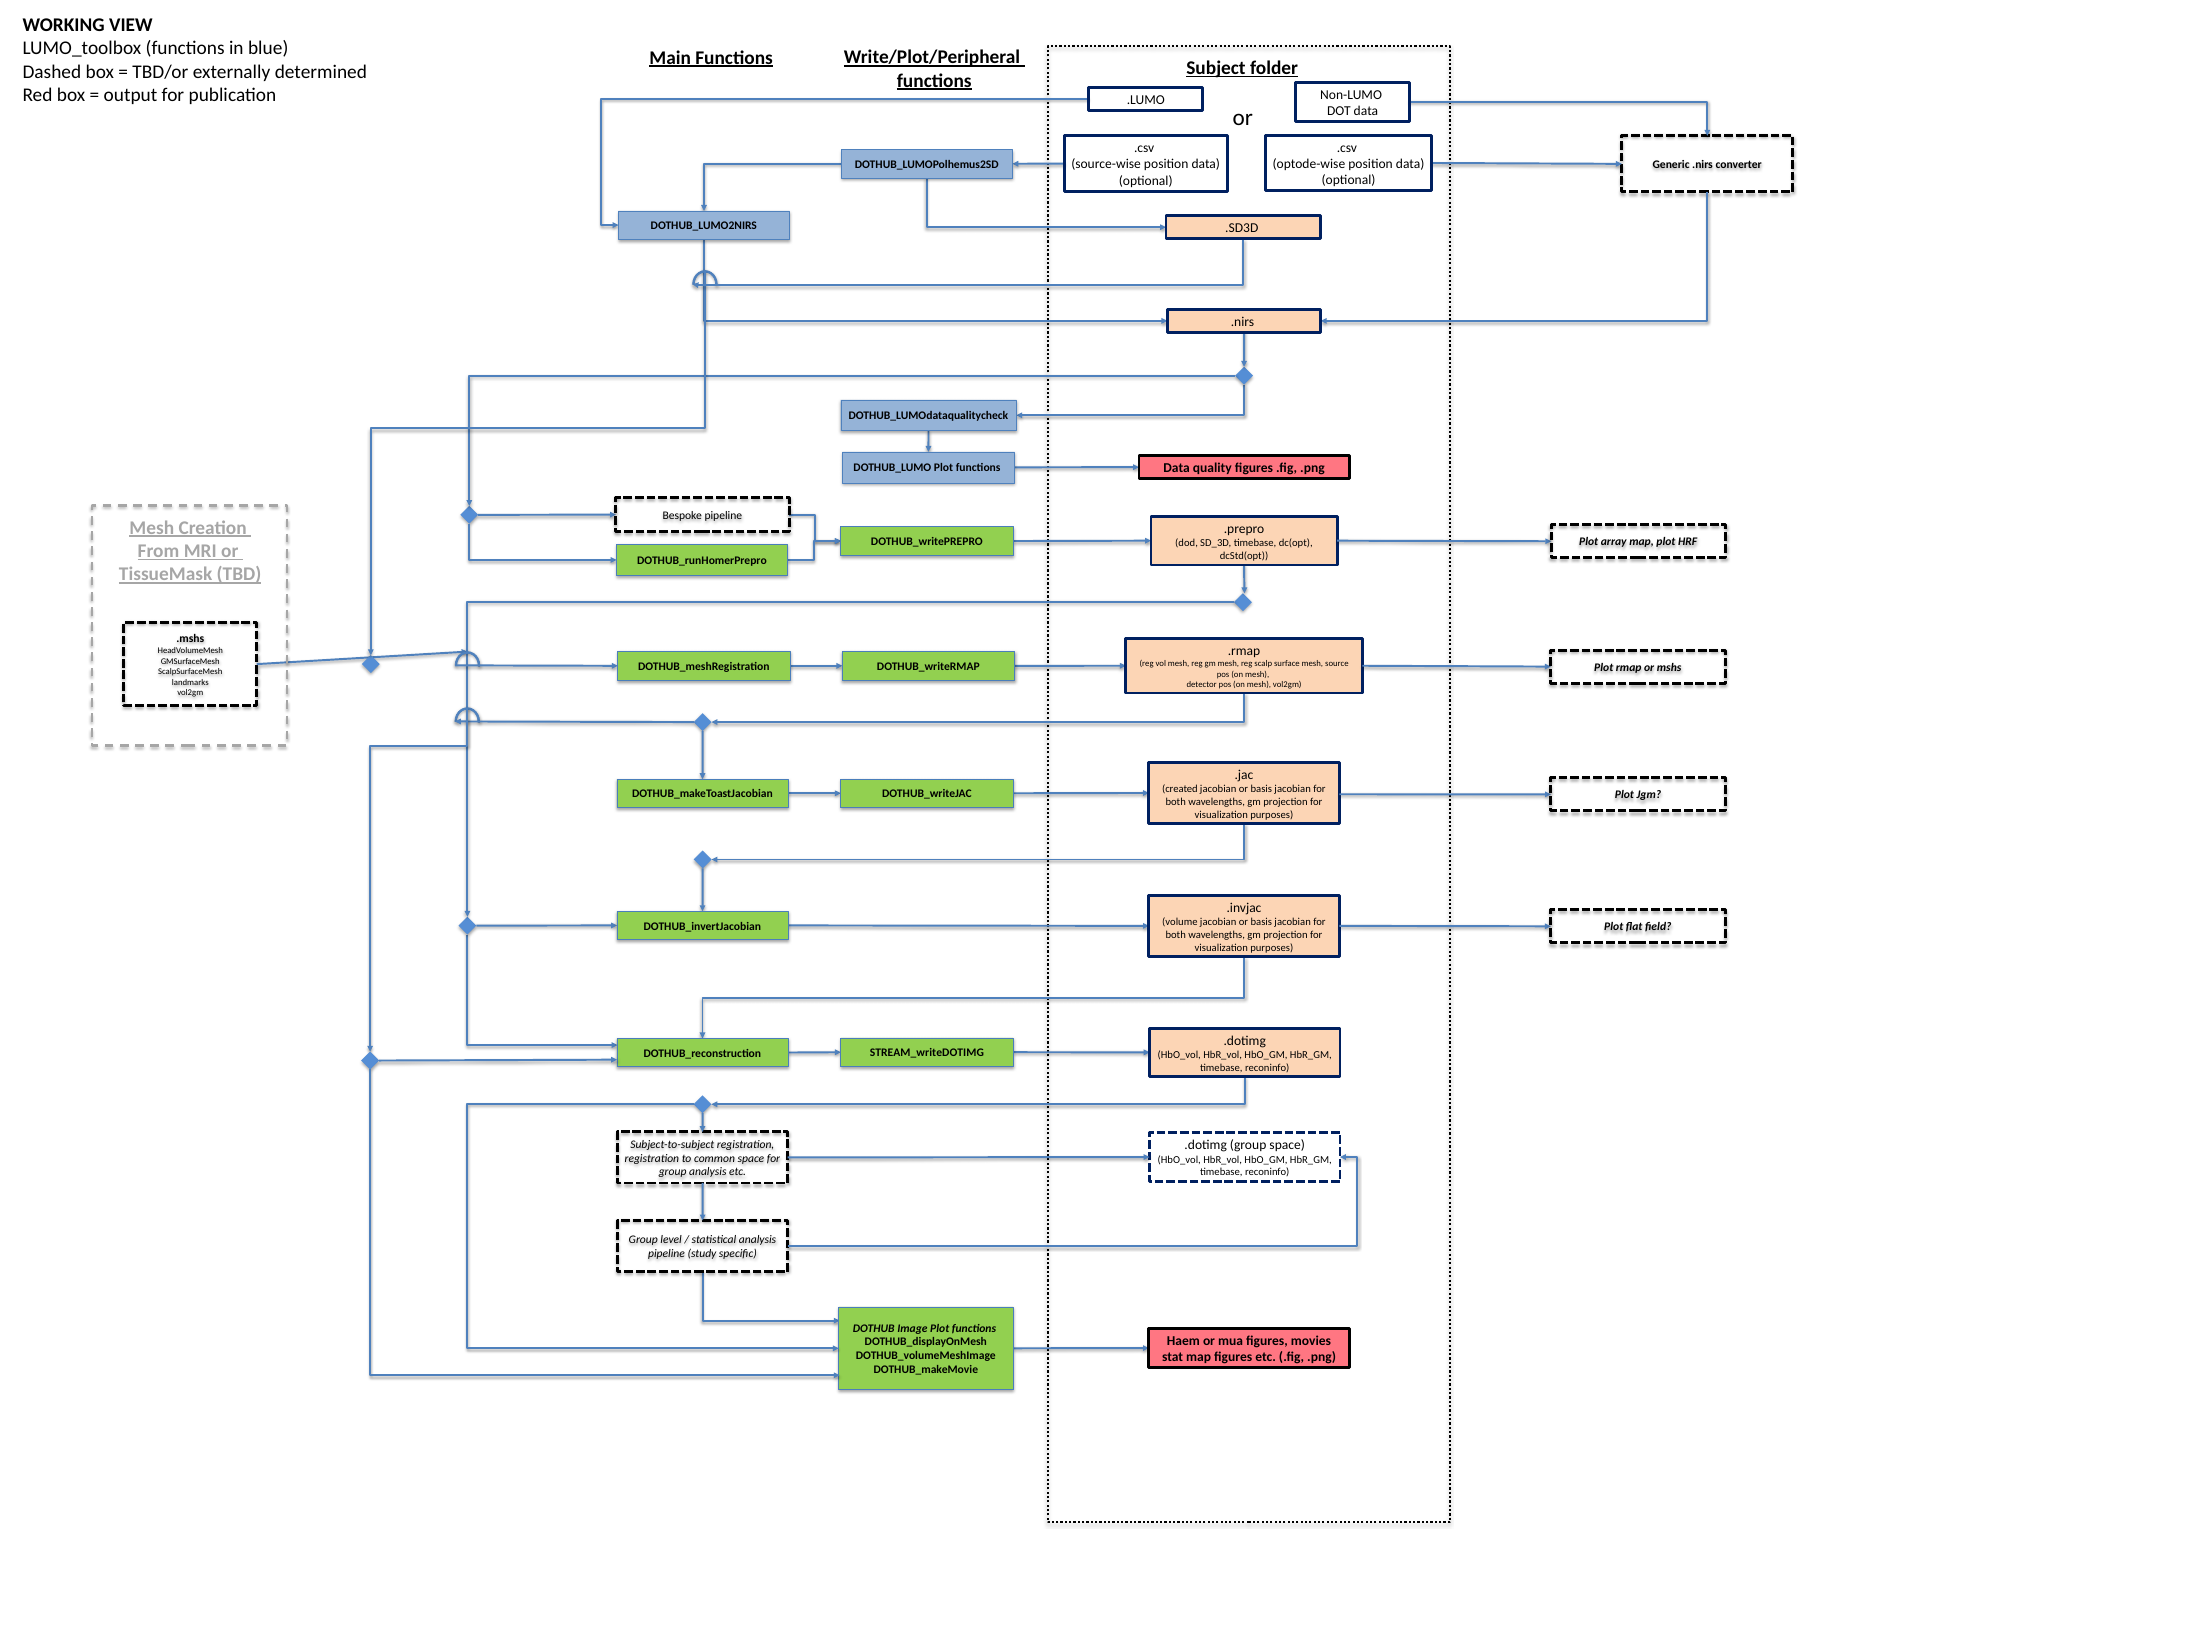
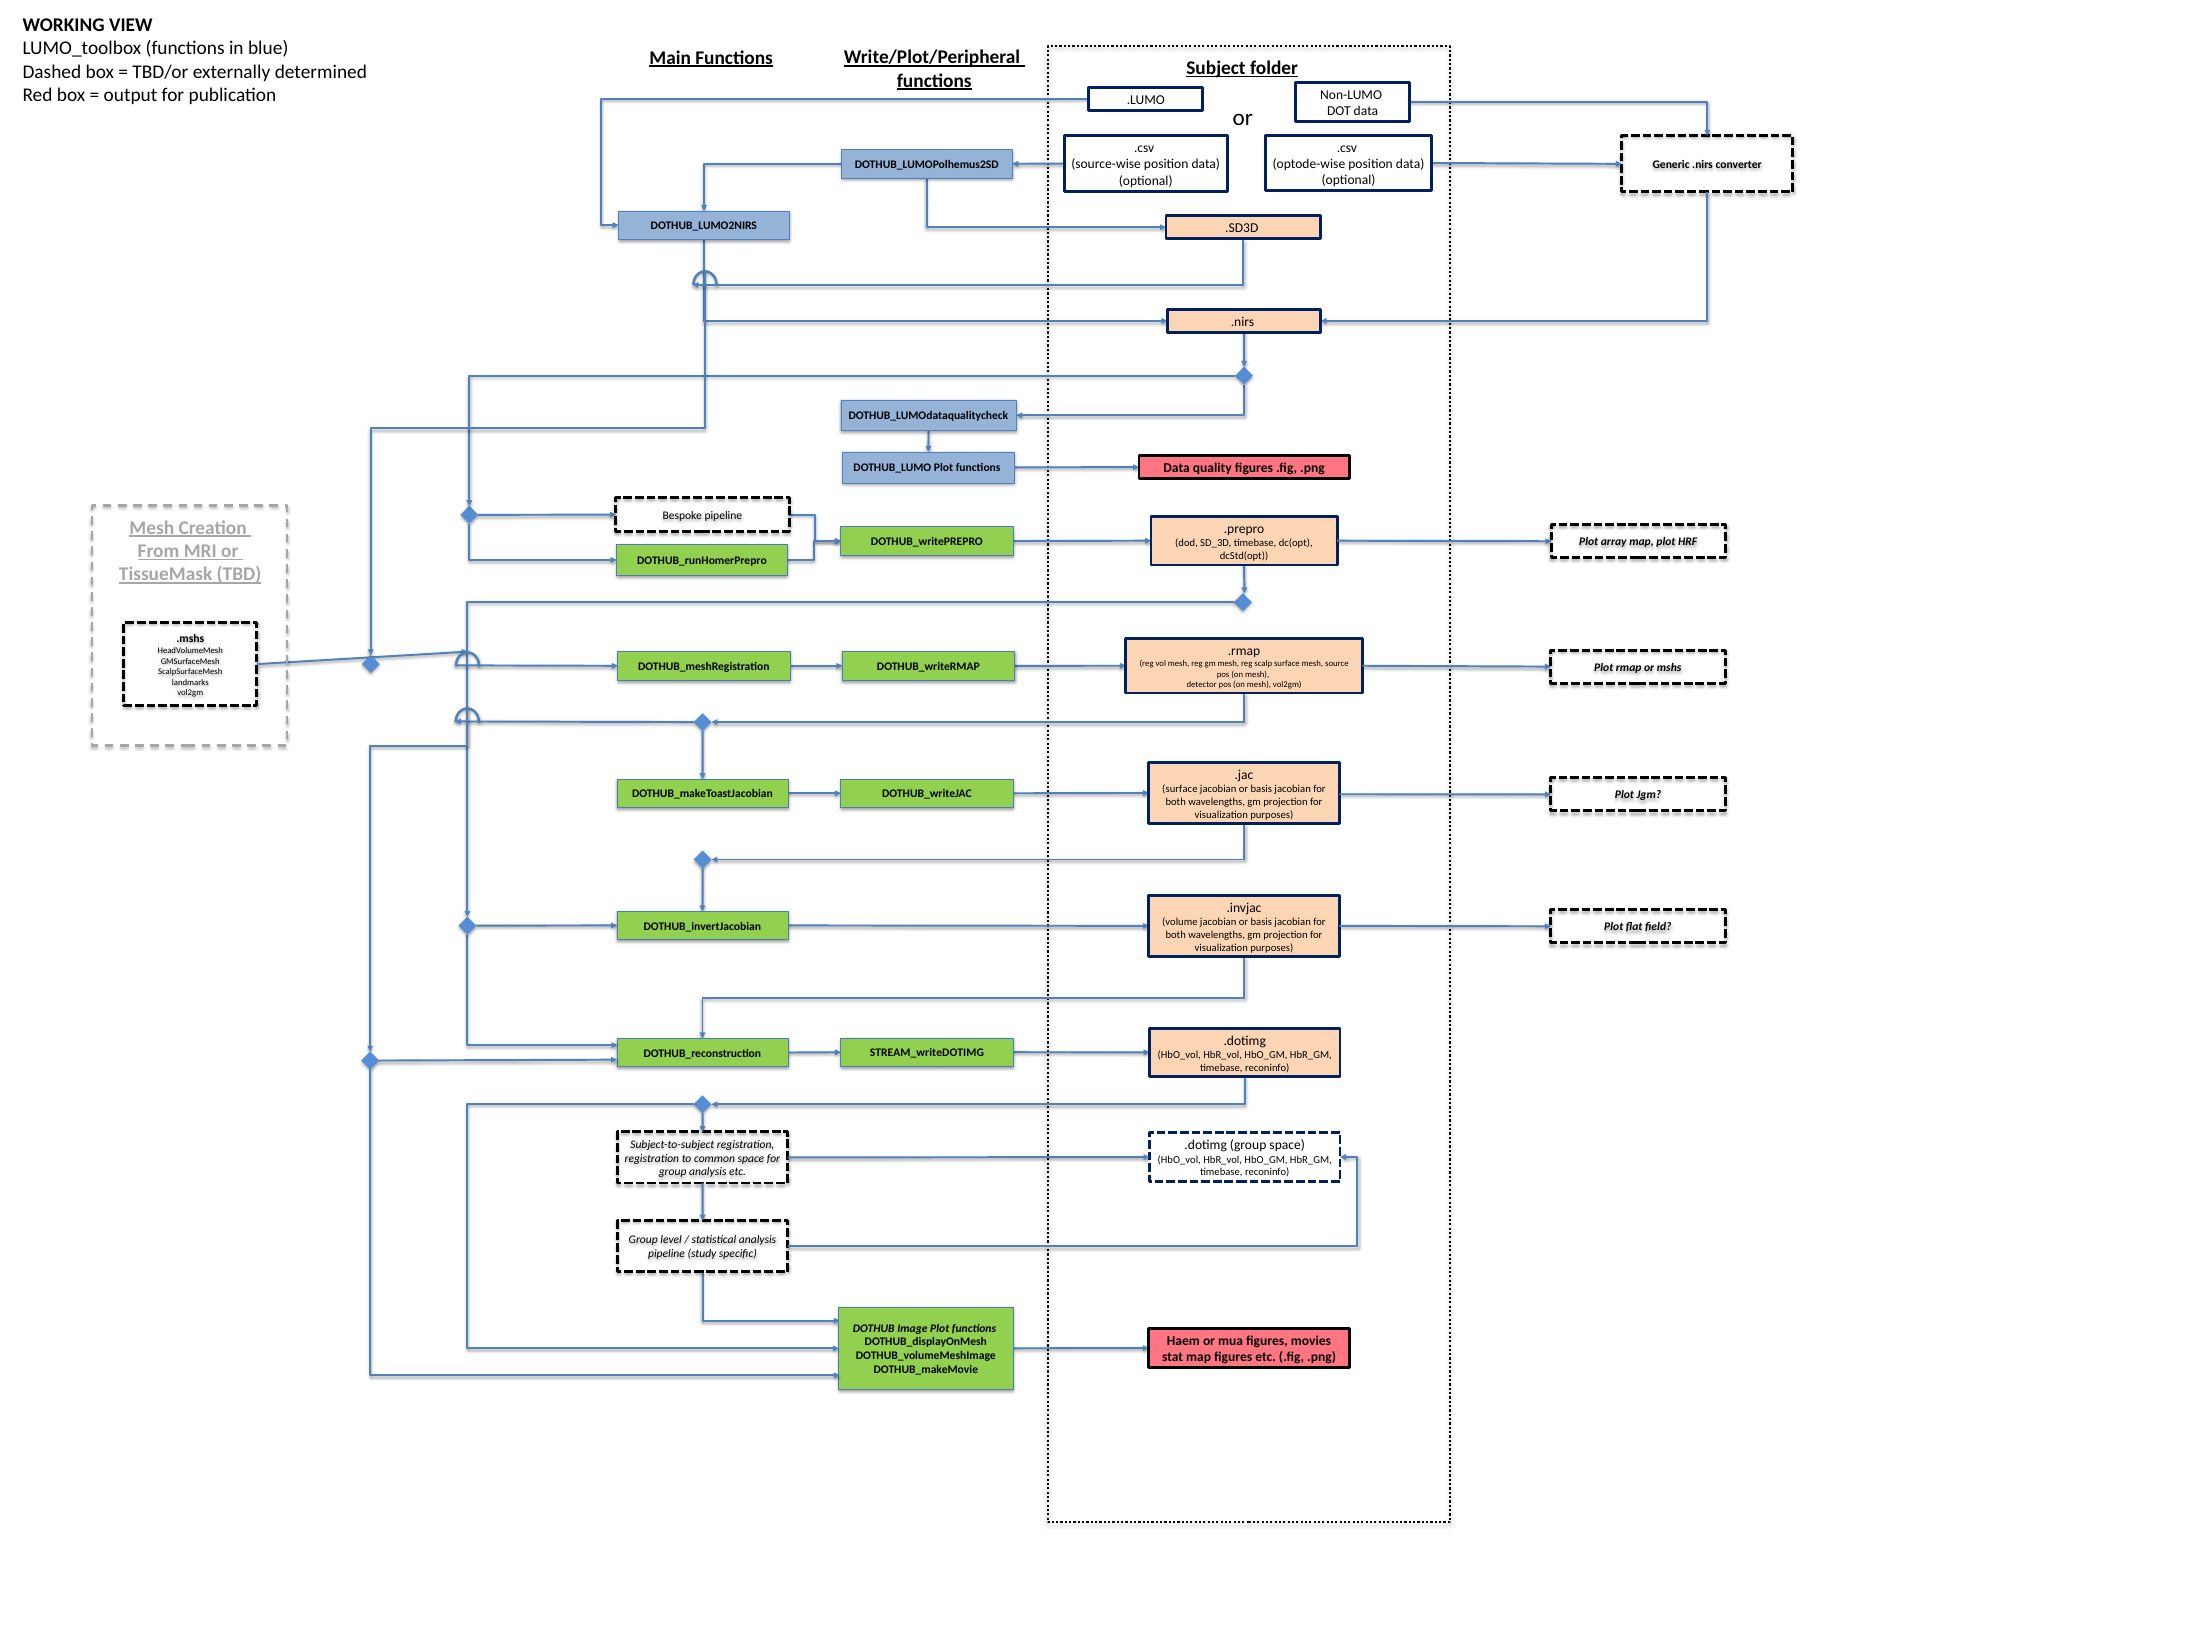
created at (1180, 789): created -> surface
